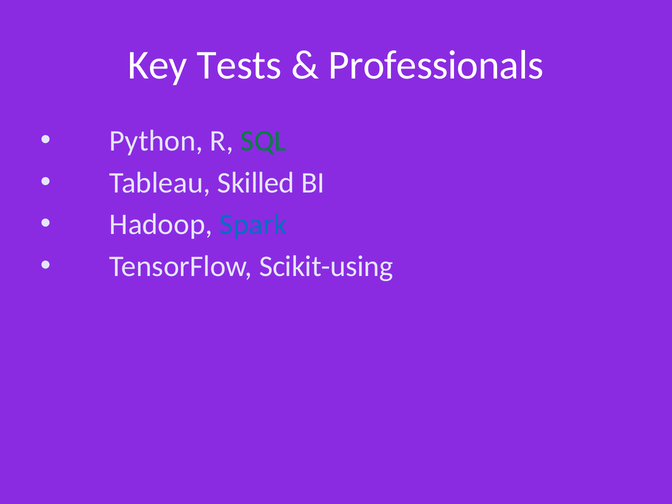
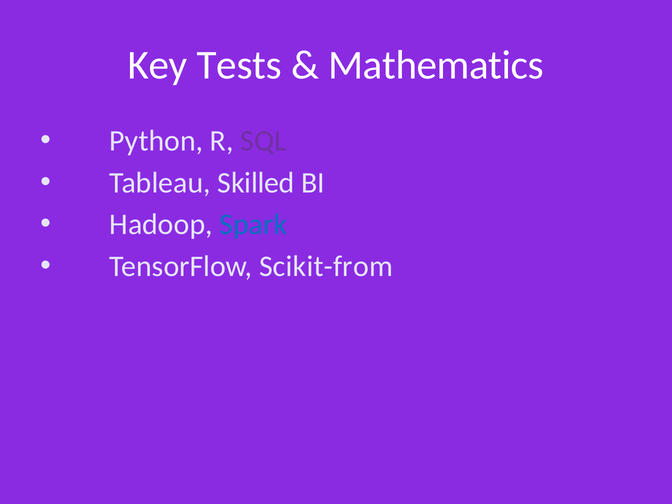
Professionals: Professionals -> Mathematics
SQL colour: green -> purple
Scikit-using: Scikit-using -> Scikit-from
